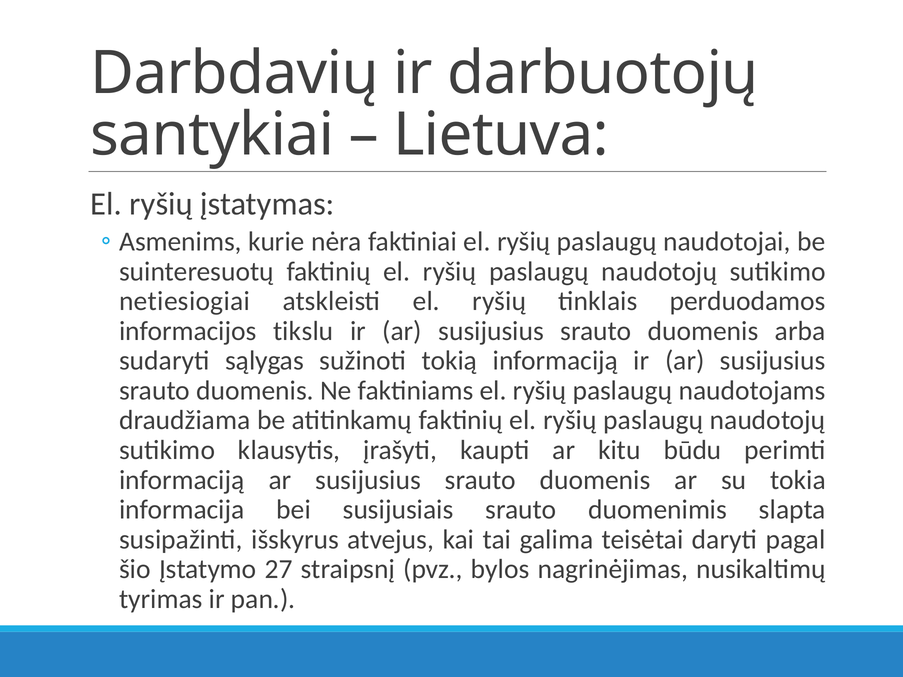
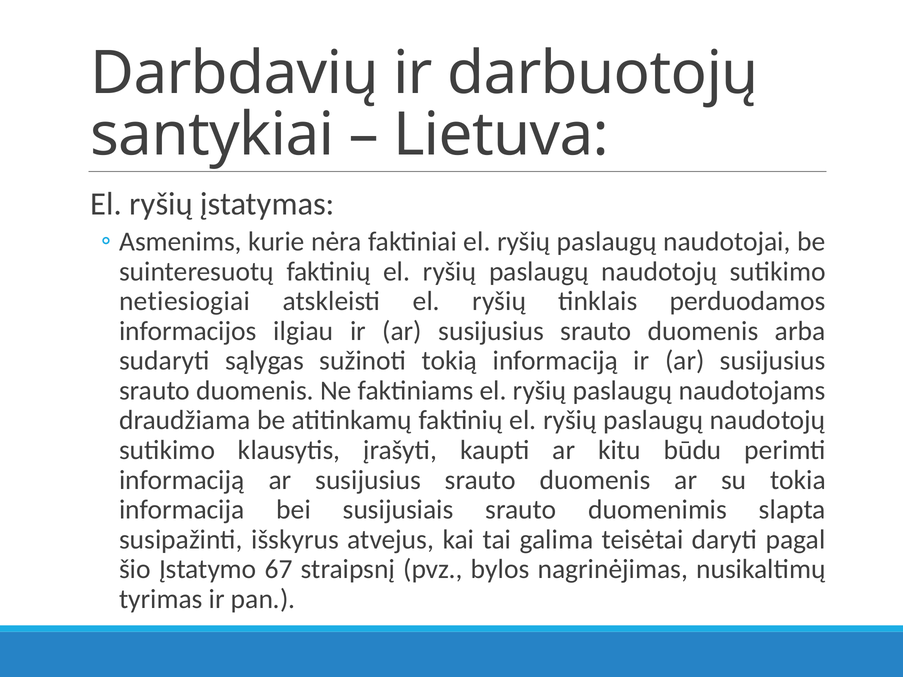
tikslu: tikslu -> ilgiau
27: 27 -> 67
